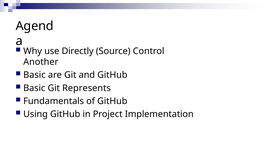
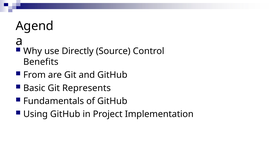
Another: Another -> Benefits
Basic at (34, 75): Basic -> From
